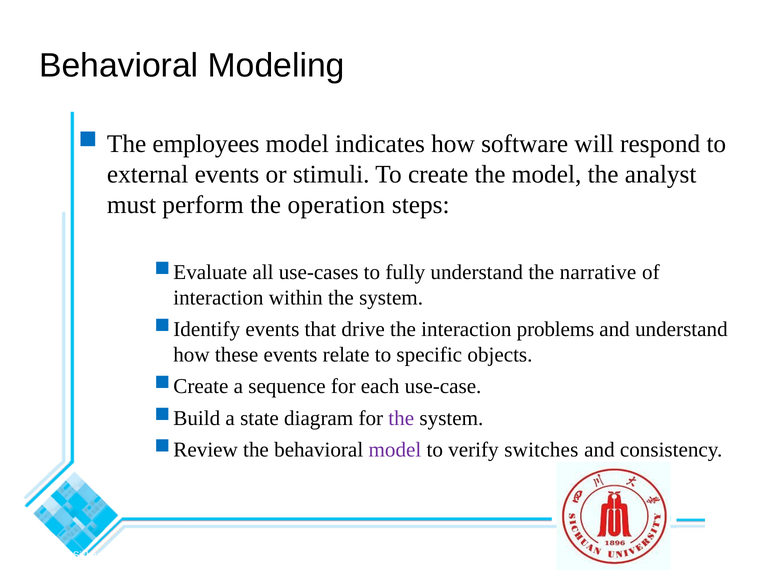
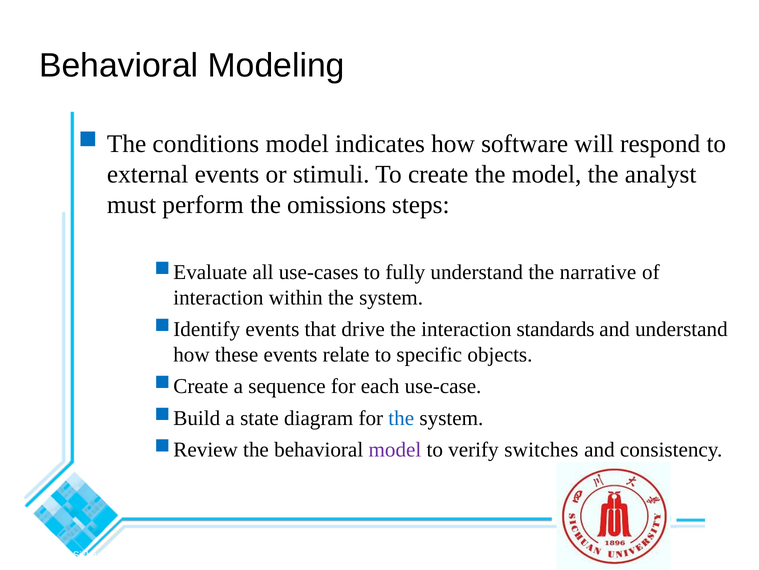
employees: employees -> conditions
operation: operation -> omissions
problems: problems -> standards
the at (401, 418) colour: purple -> blue
